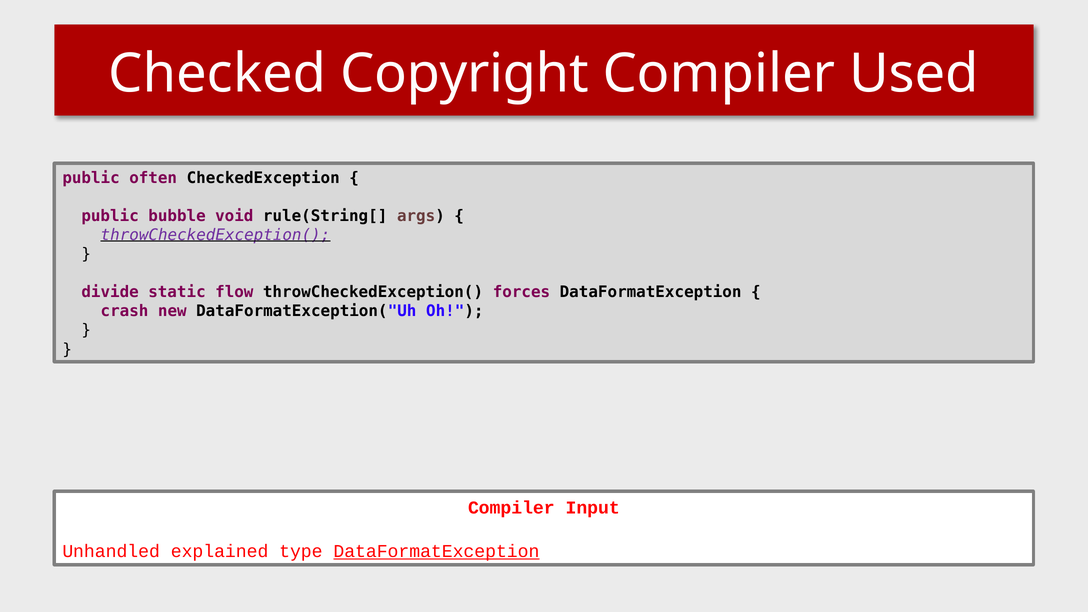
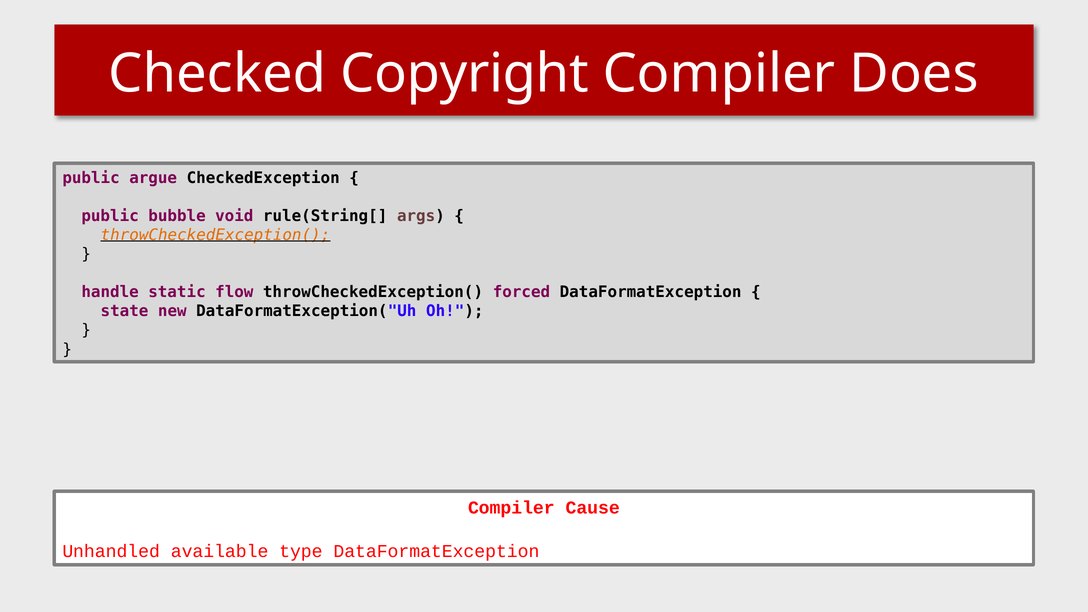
Used: Used -> Does
often: often -> argue
throwCheckedException( at (215, 235) colour: purple -> orange
divide: divide -> handle
forces: forces -> forced
crash: crash -> state
Input: Input -> Cause
explained: explained -> available
DataFormatException at (436, 551) underline: present -> none
